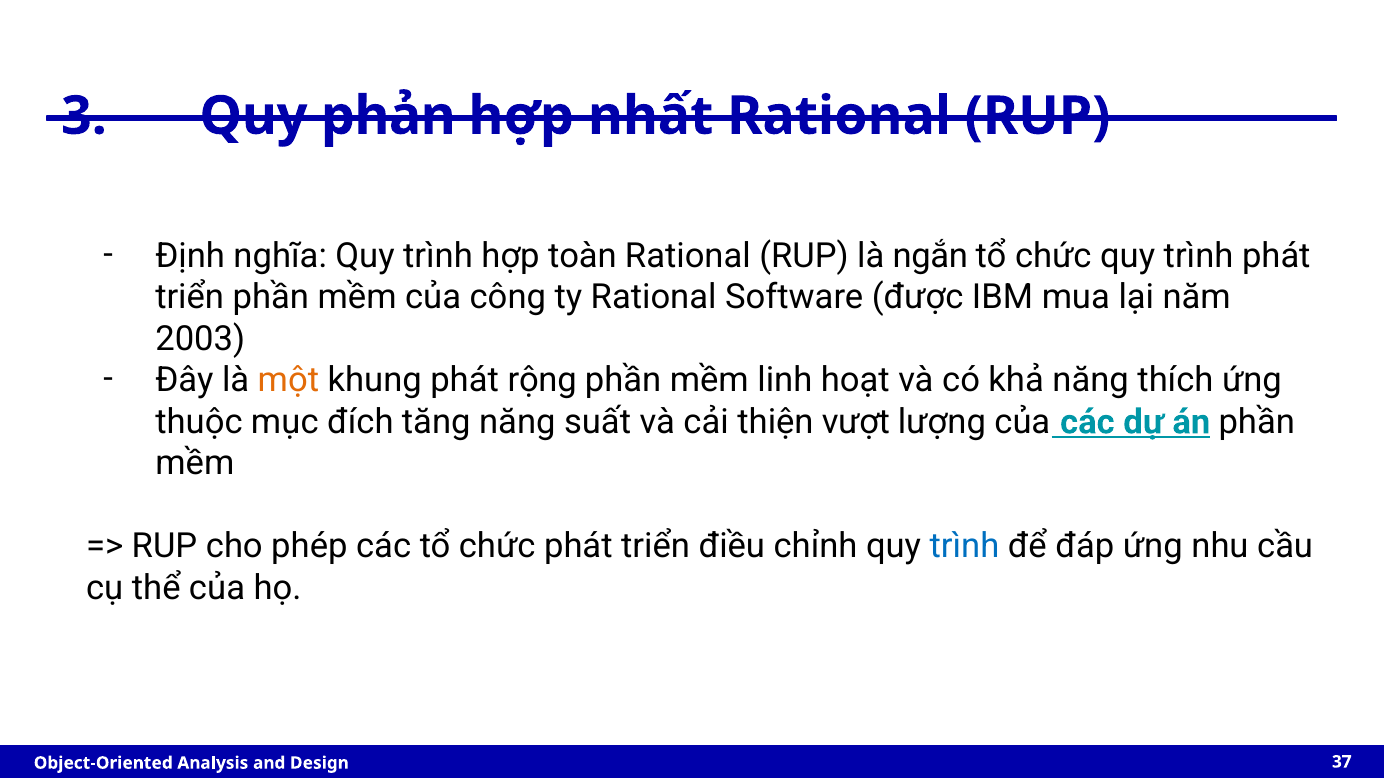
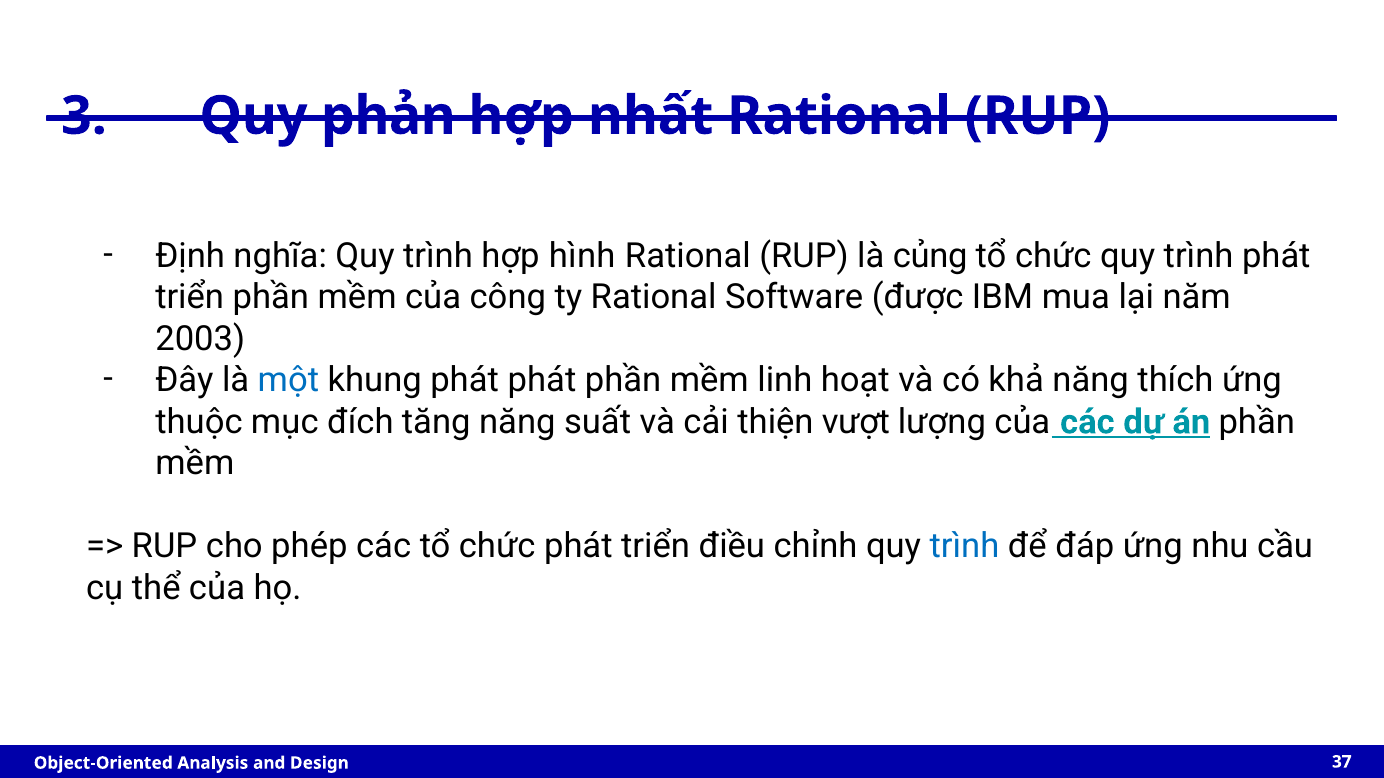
toàn: toàn -> hình
ngắn: ngắn -> củng
một colour: orange -> blue
phát rộng: rộng -> phát
